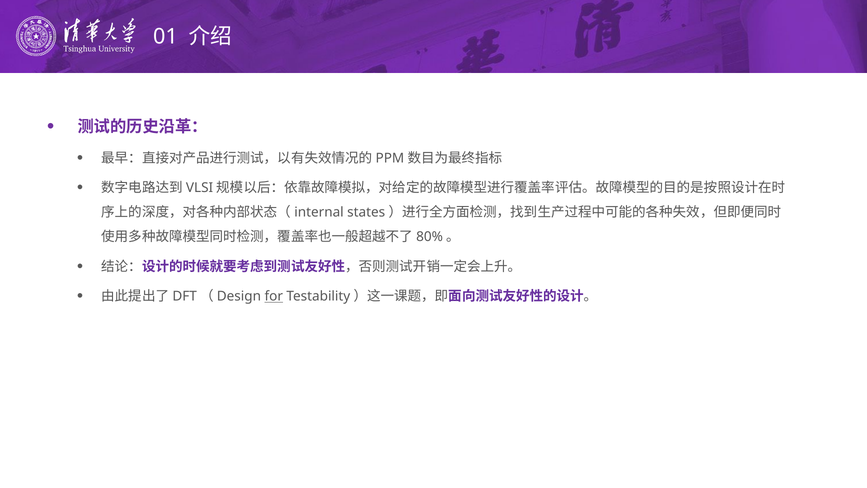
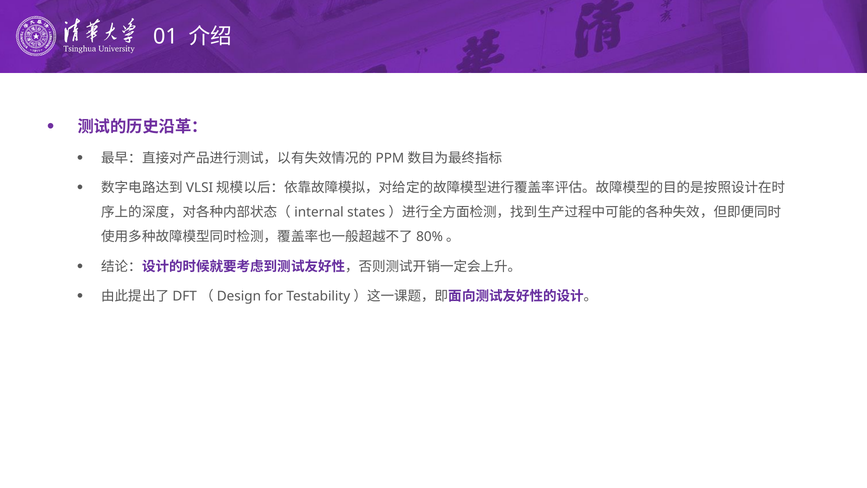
for underline: present -> none
